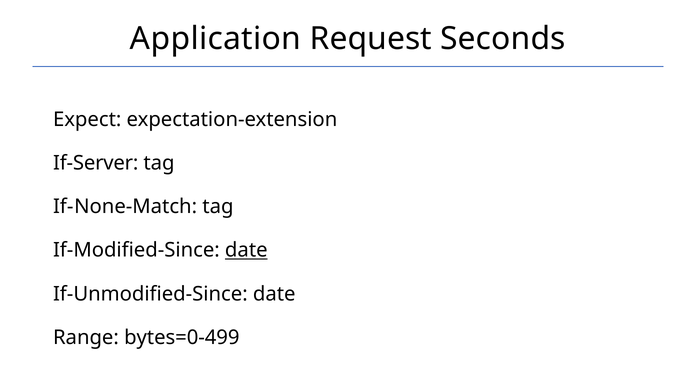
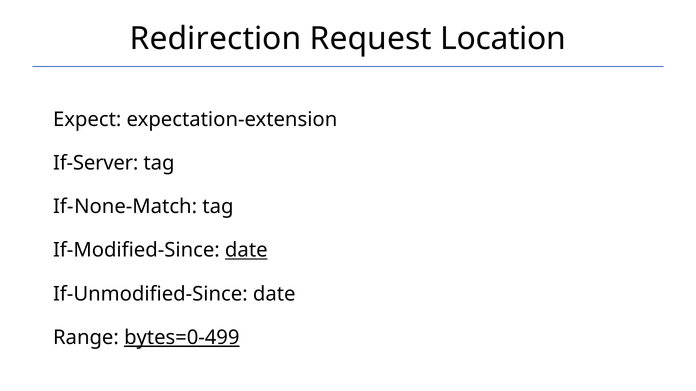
Application: Application -> Redirection
Seconds: Seconds -> Location
bytes=0-499 underline: none -> present
